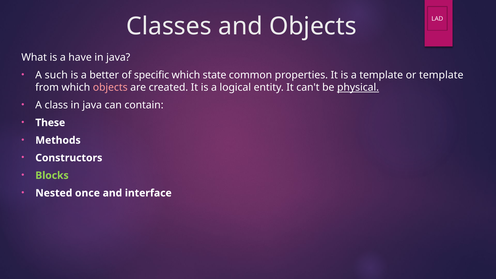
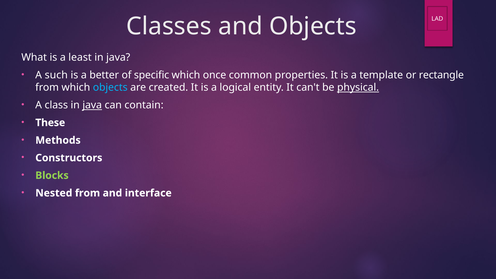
have: have -> least
state: state -> once
or template: template -> rectangle
objects at (110, 88) colour: pink -> light blue
java at (92, 105) underline: none -> present
Nested once: once -> from
